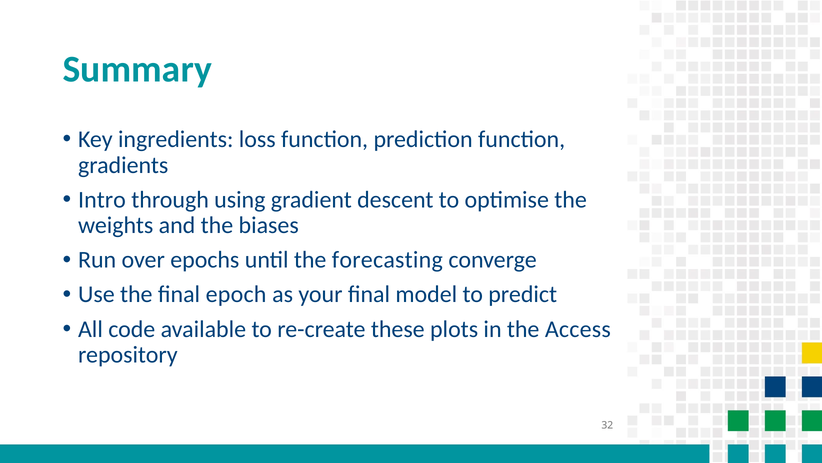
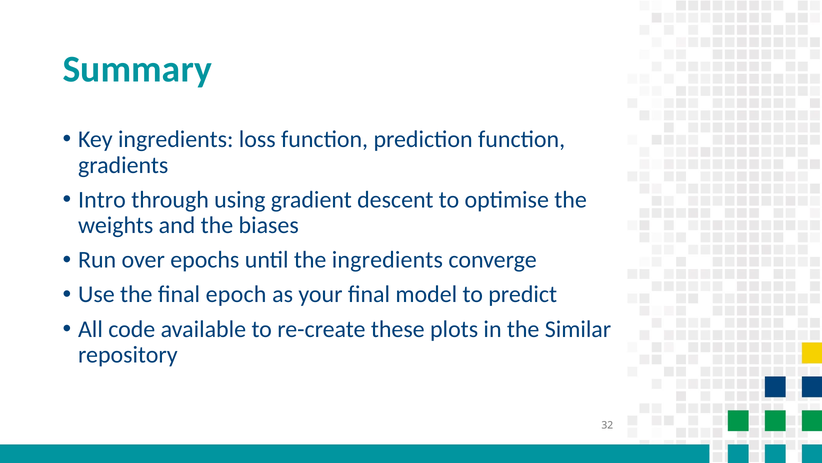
the forecasting: forecasting -> ingredients
Access: Access -> Similar
